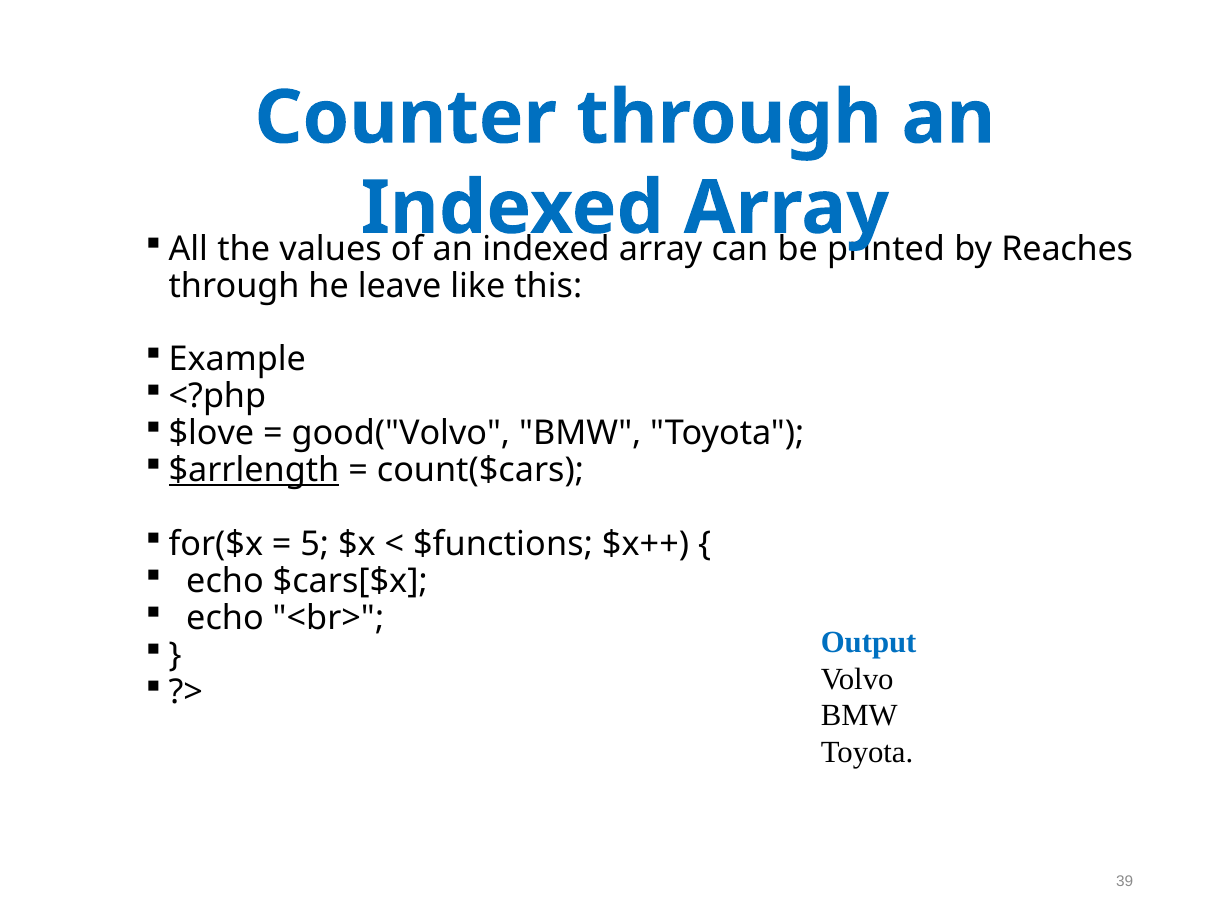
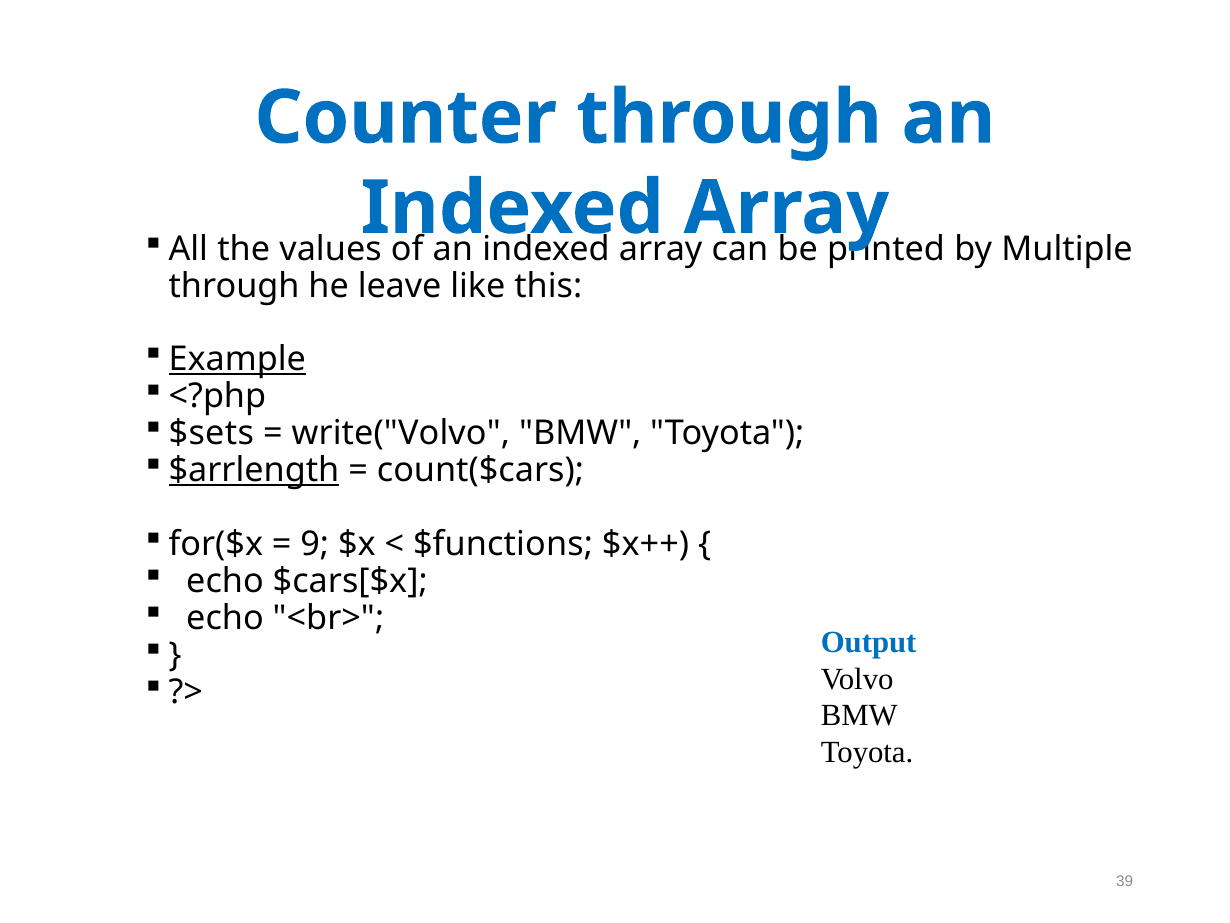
Reaches: Reaches -> Multiple
Example underline: none -> present
$love: $love -> $sets
good("Volvo: good("Volvo -> write("Volvo
5: 5 -> 9
